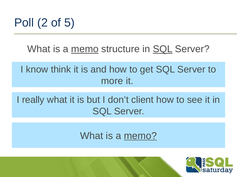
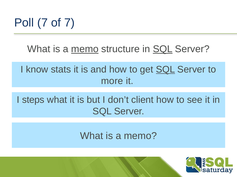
Poll 2: 2 -> 7
of 5: 5 -> 7
think: think -> stats
SQL at (165, 70) underline: none -> present
really: really -> steps
memo at (140, 136) underline: present -> none
